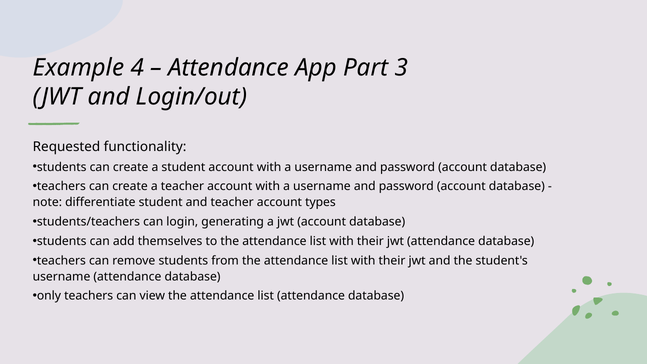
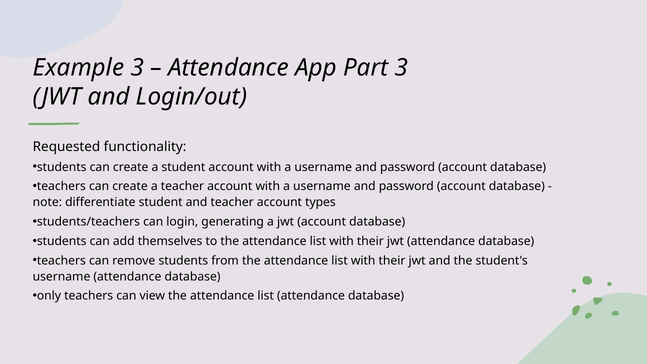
Example 4: 4 -> 3
